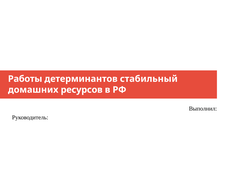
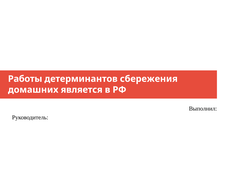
стабильный: стабильный -> сбережения
ресурсов: ресурсов -> является
